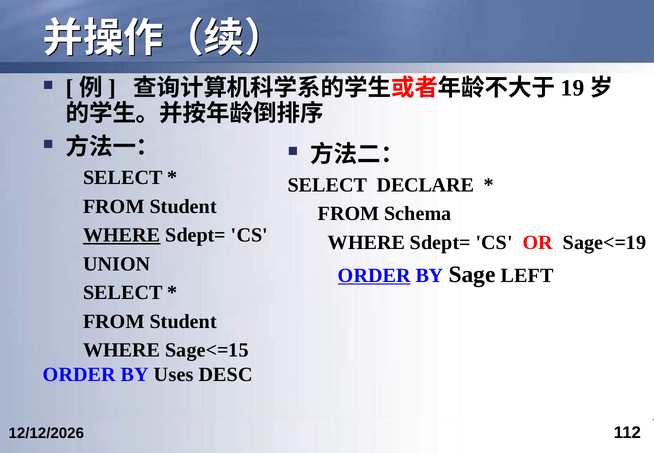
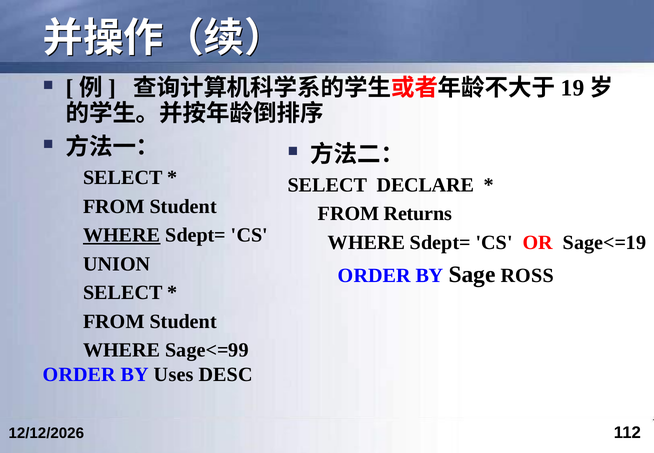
Schema: Schema -> Returns
ORDER at (374, 275) underline: present -> none
LEFT: LEFT -> ROSS
Sage<=15: Sage<=15 -> Sage<=99
